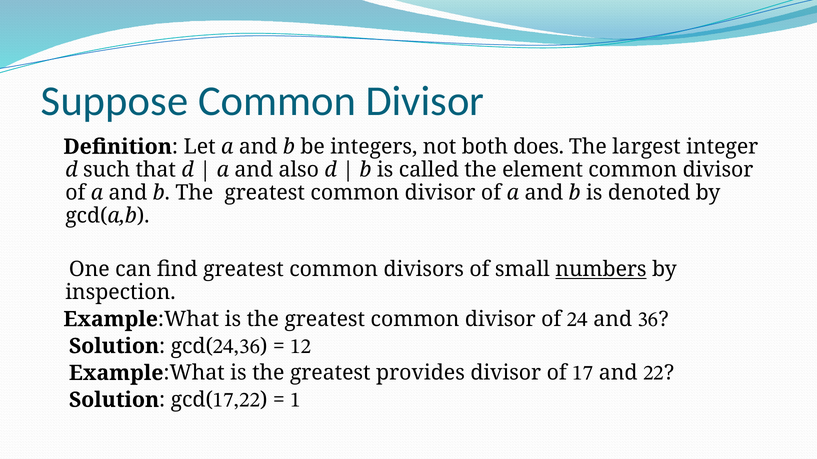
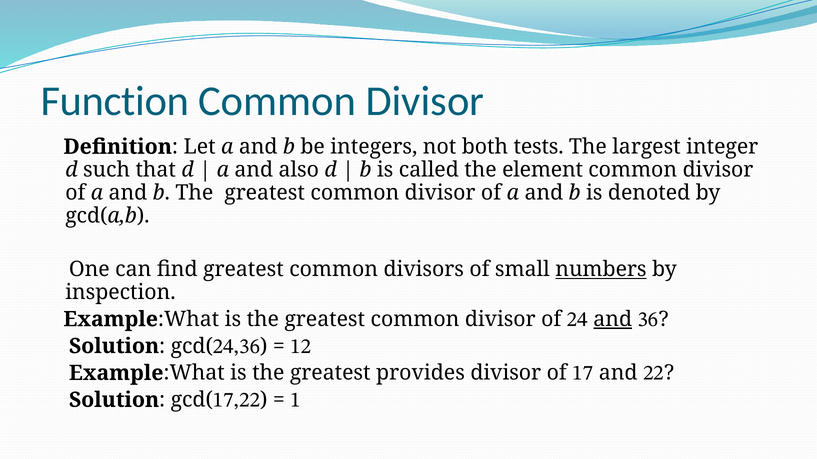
Suppose: Suppose -> Function
does: does -> tests
and at (613, 320) underline: none -> present
